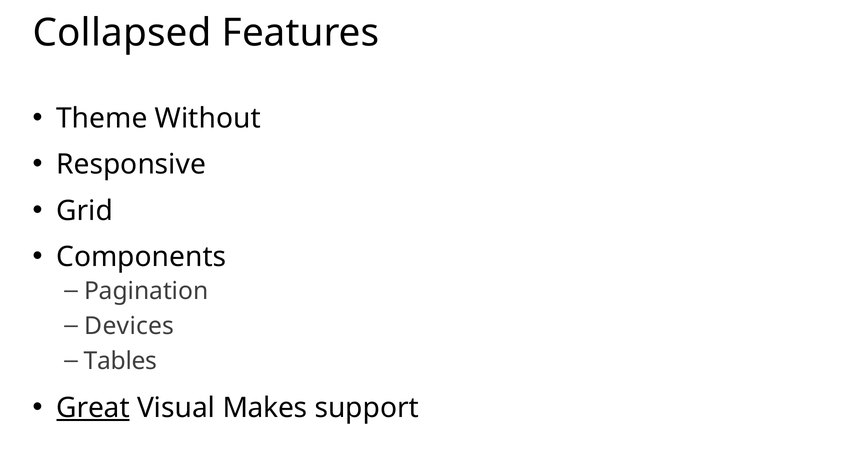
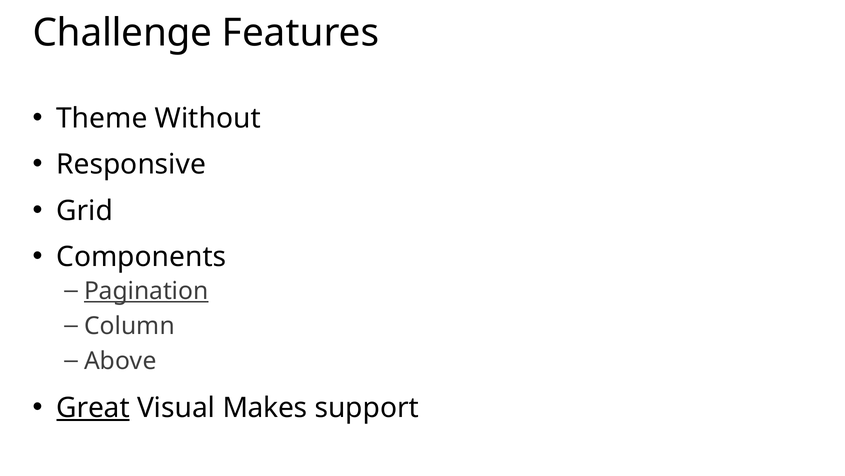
Collapsed: Collapsed -> Challenge
Pagination underline: none -> present
Devices: Devices -> Column
Tables: Tables -> Above
